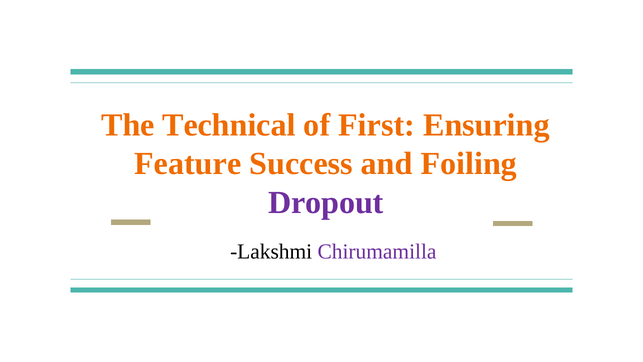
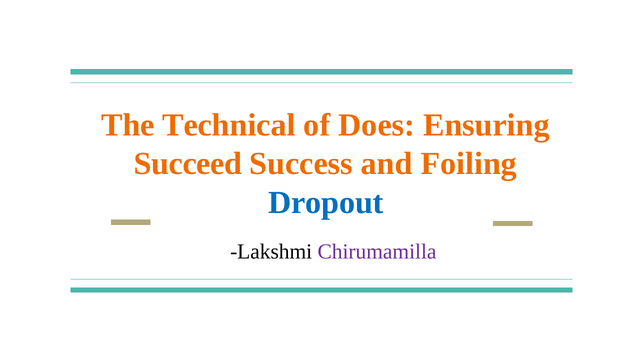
First: First -> Does
Feature: Feature -> Succeed
Dropout colour: purple -> blue
